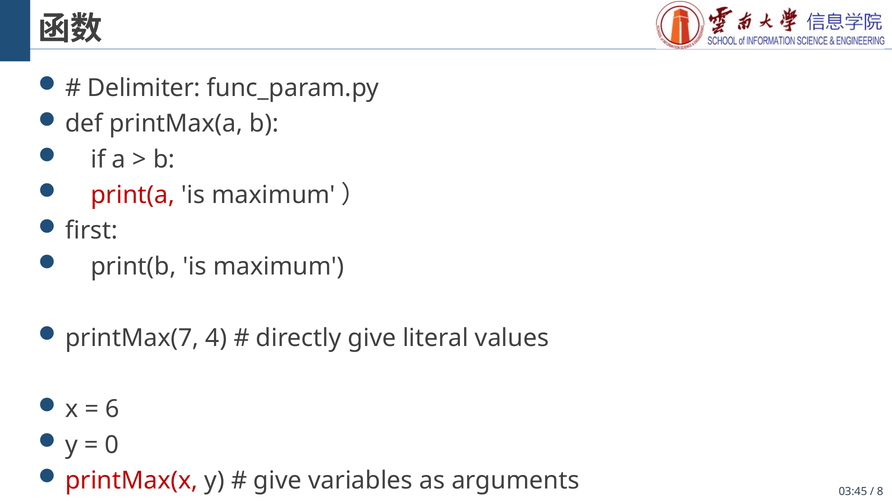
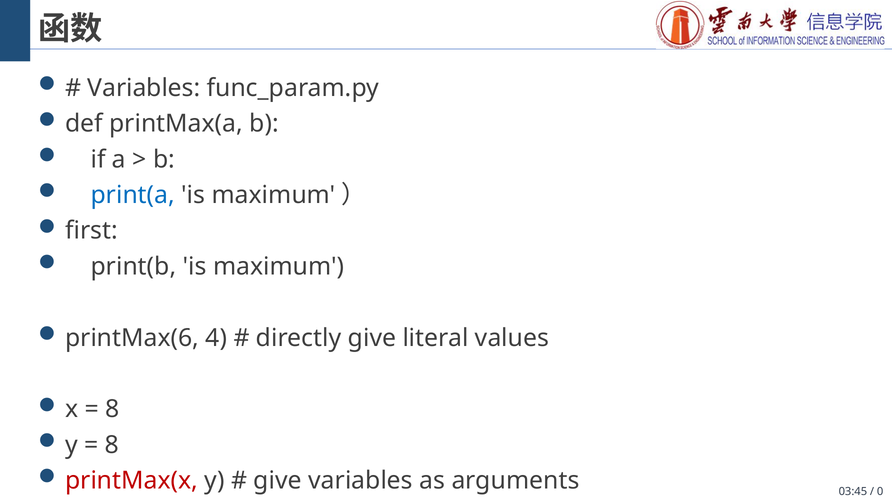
Delimiter at (144, 88): Delimiter -> Variables
print(a colour: red -> blue
printMax(7: printMax(7 -> printMax(6
6 at (112, 409): 6 -> 8
0 at (112, 445): 0 -> 8
8: 8 -> 0
